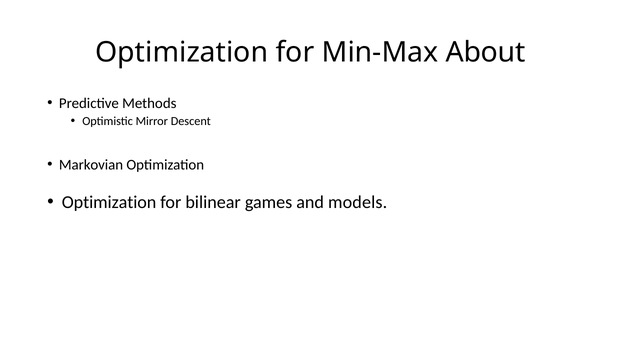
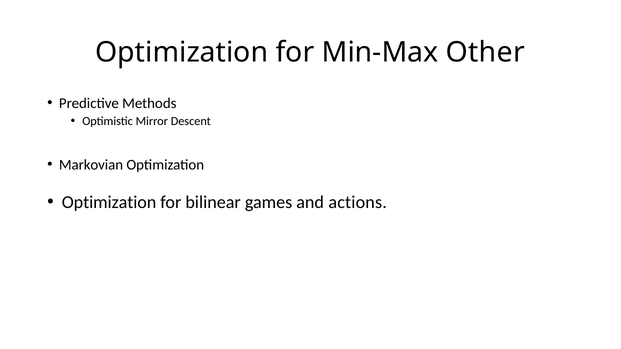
About: About -> Other
models: models -> actions
